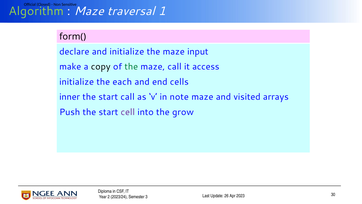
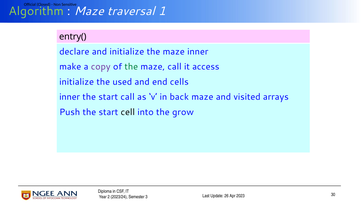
form(: form( -> entry(
maze input: input -> inner
copy colour: black -> purple
each: each -> used
note: note -> back
cell colour: purple -> black
